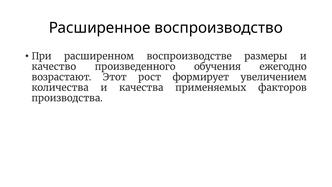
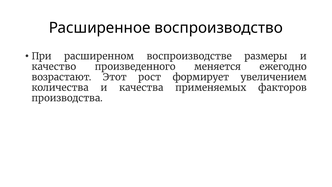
обучения: обучения -> меняется
